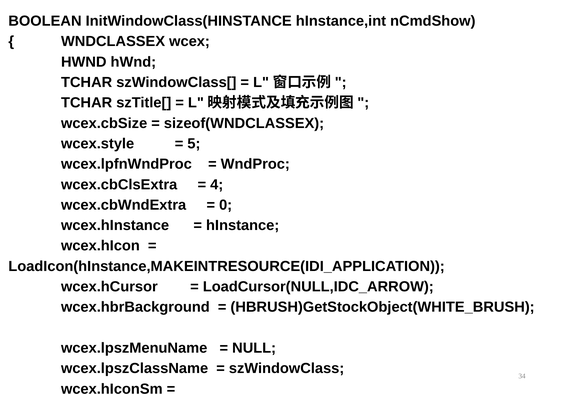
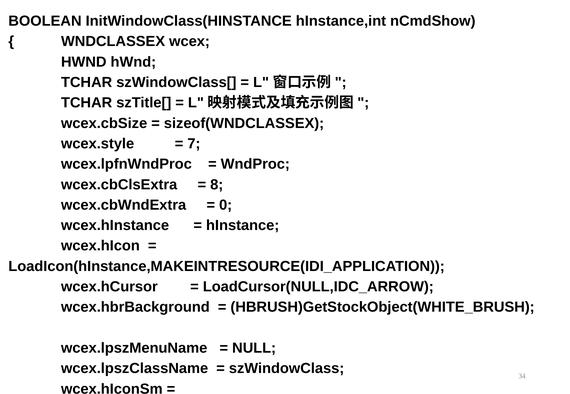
5: 5 -> 7
4: 4 -> 8
